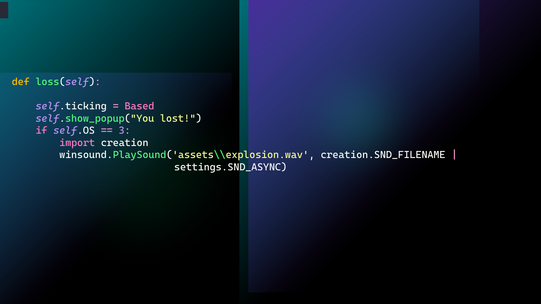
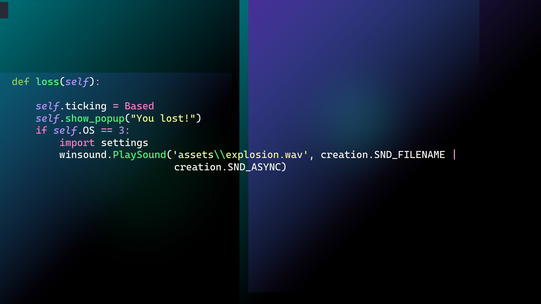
def colour: yellow -> light green
creation: creation -> settings
settings.SND_ASYNC: settings.SND_ASYNC -> creation.SND_ASYNC
